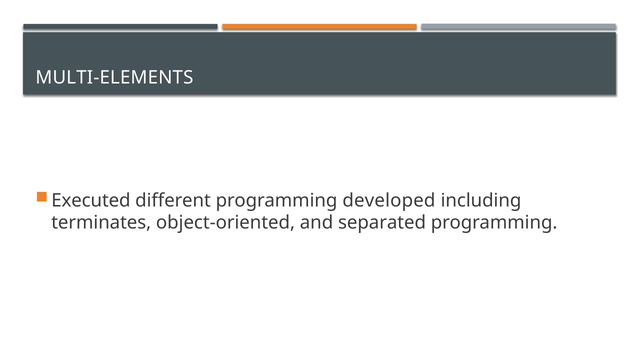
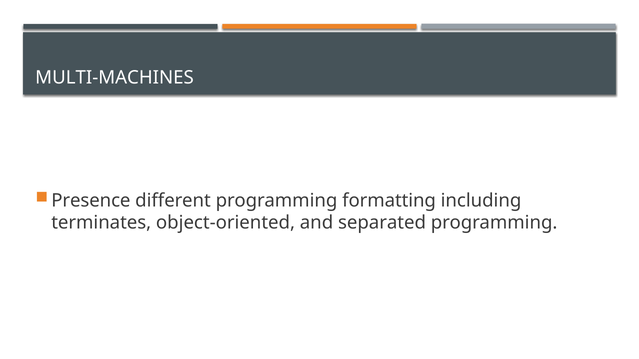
MULTI-ELEMENTS: MULTI-ELEMENTS -> MULTI-MACHINES
Executed: Executed -> Presence
developed: developed -> formatting
